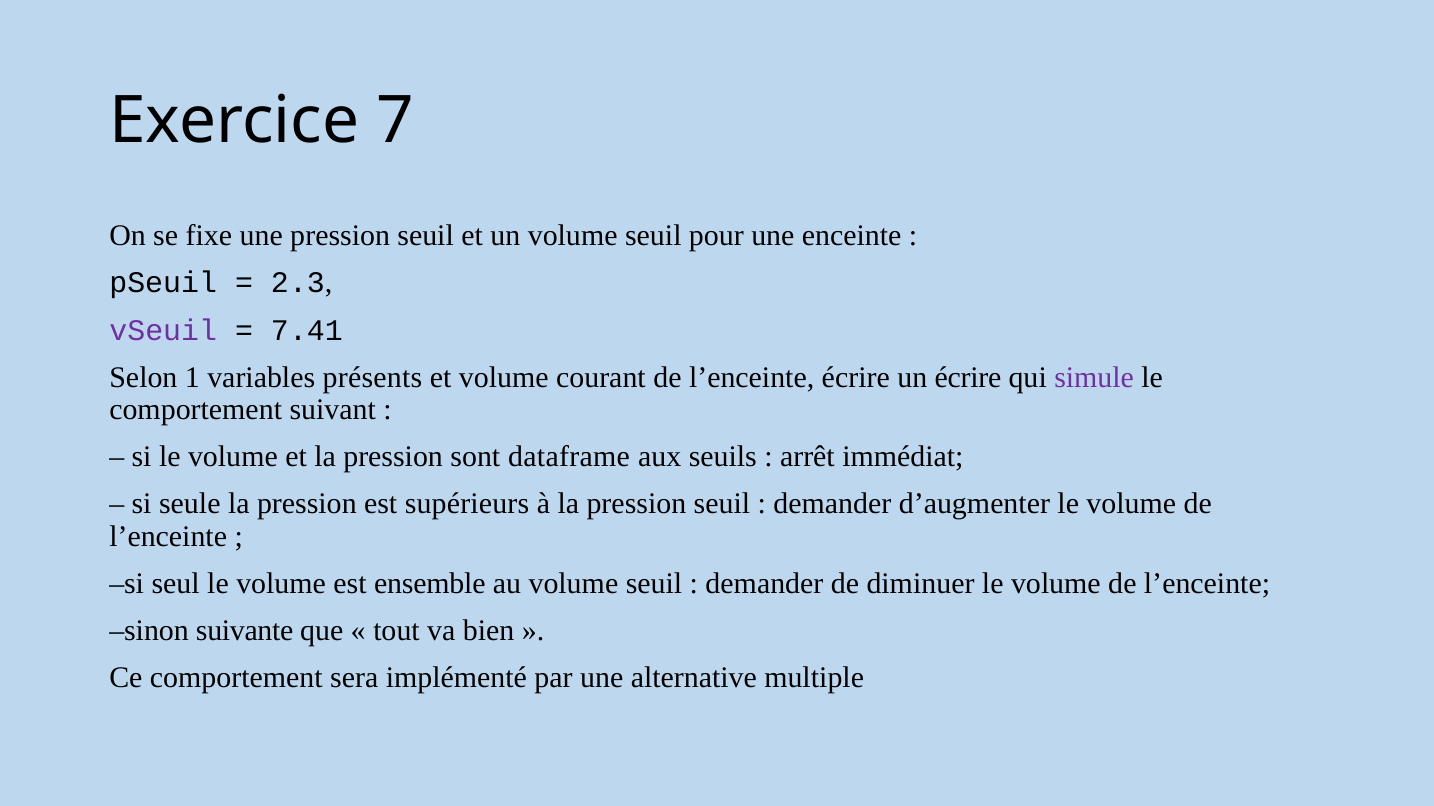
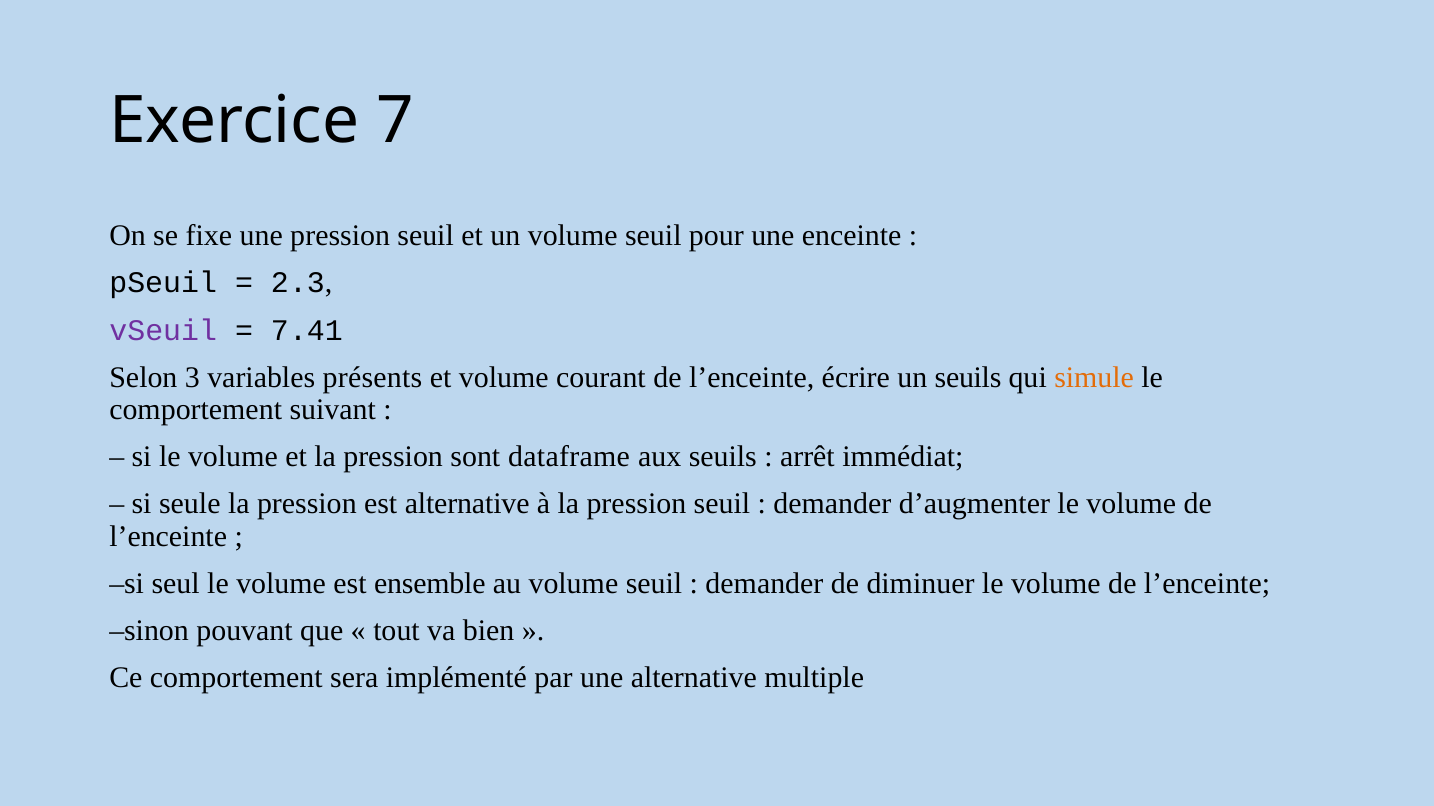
1: 1 -> 3
un écrire: écrire -> seuils
simule colour: purple -> orange
est supérieurs: supérieurs -> alternative
suivante: suivante -> pouvant
